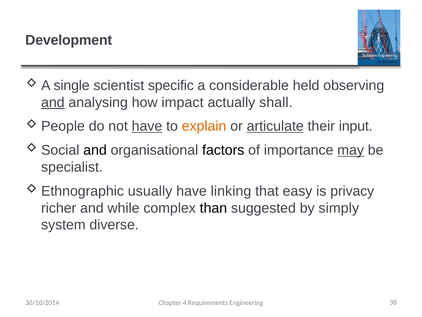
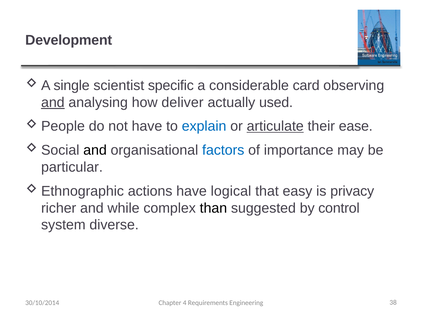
held: held -> card
impact: impact -> deliver
shall: shall -> used
have at (147, 126) underline: present -> none
explain colour: orange -> blue
input: input -> ease
factors colour: black -> blue
may underline: present -> none
specialist: specialist -> particular
usually: usually -> actions
linking: linking -> logical
simply: simply -> control
